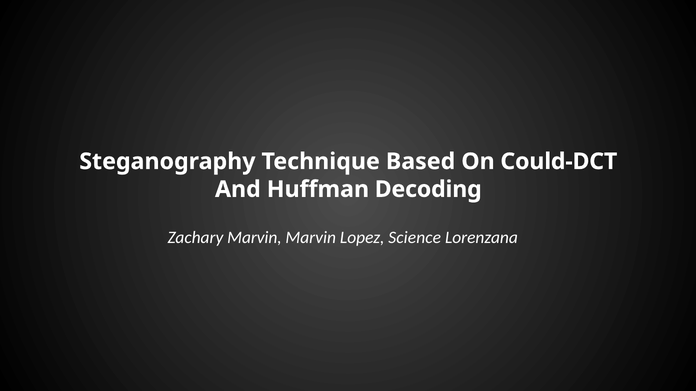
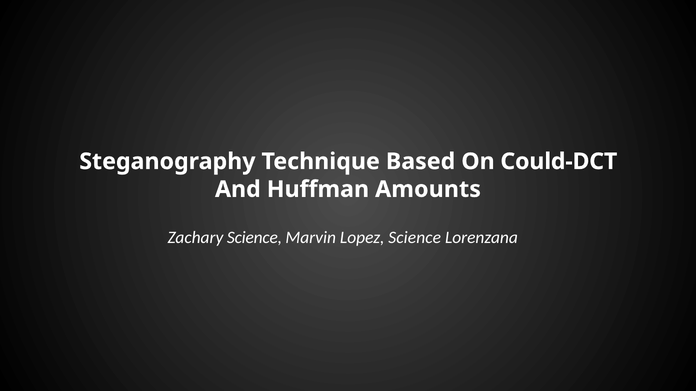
Decoding: Decoding -> Amounts
Zachary Marvin: Marvin -> Science
